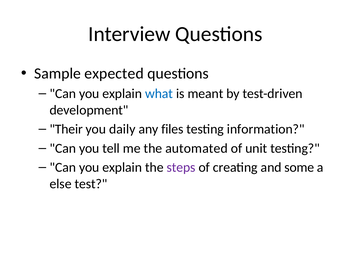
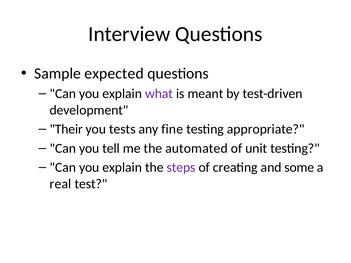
what colour: blue -> purple
daily: daily -> tests
files: files -> fine
information: information -> appropriate
else: else -> real
